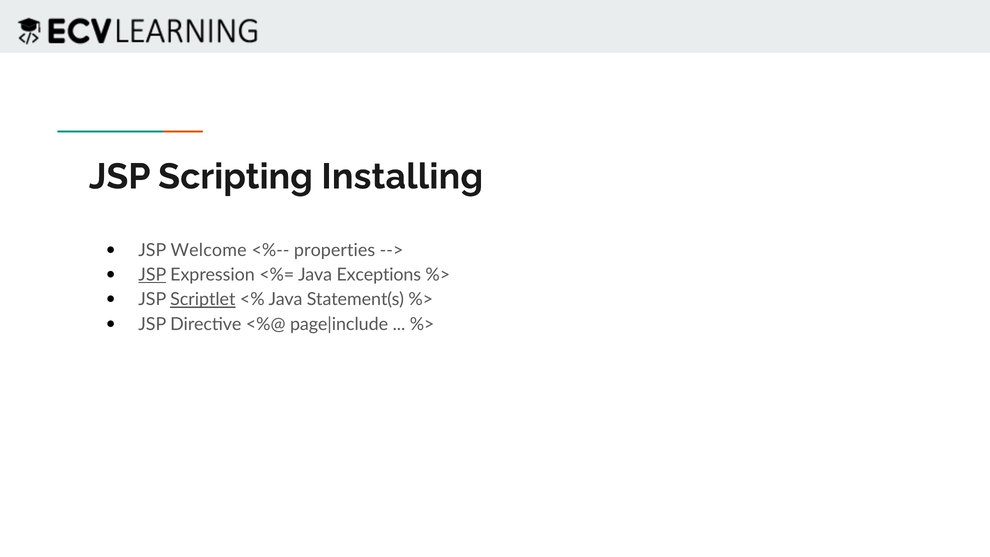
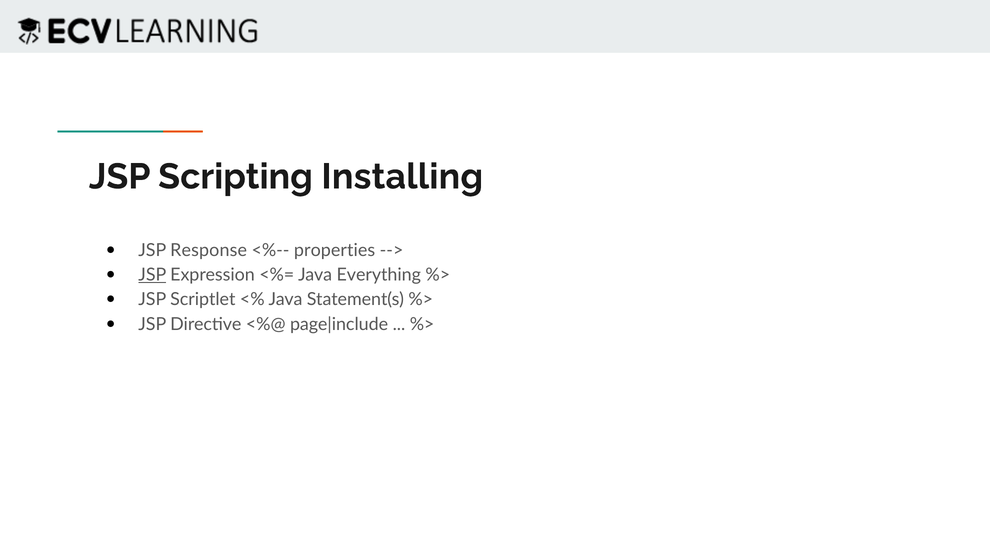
Welcome: Welcome -> Response
Exceptions: Exceptions -> Everything
Scriptlet underline: present -> none
